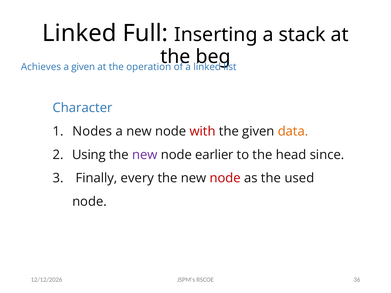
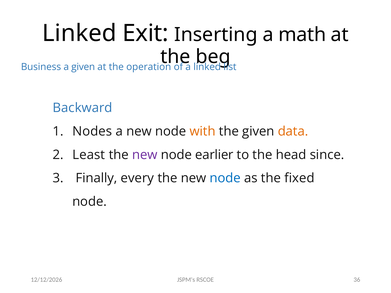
Full: Full -> Exit
stack: stack -> math
Achieves: Achieves -> Business
Character: Character -> Backward
with colour: red -> orange
Using: Using -> Least
node at (225, 178) colour: red -> blue
used: used -> fixed
